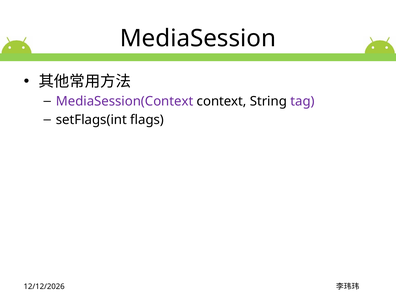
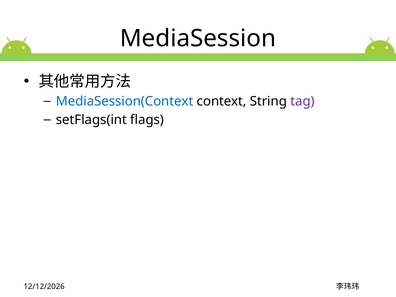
MediaSession(Context colour: purple -> blue
